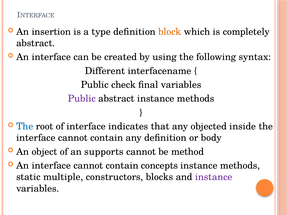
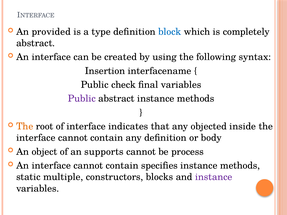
insertion: insertion -> provided
block colour: orange -> blue
Different: Different -> Insertion
The at (25, 126) colour: blue -> orange
method: method -> process
concepts: concepts -> specifies
